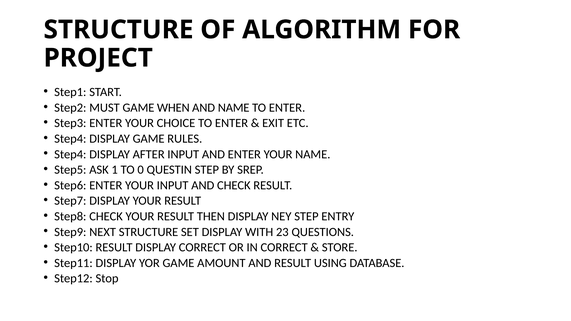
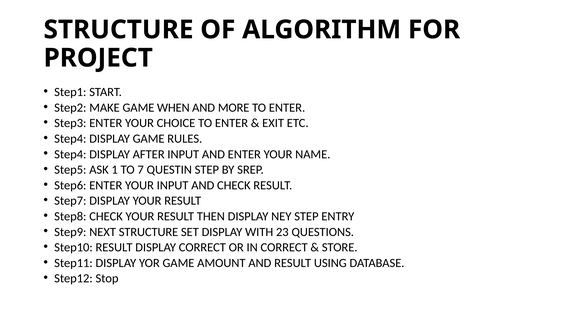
MUST: MUST -> MAKE
AND NAME: NAME -> MORE
0: 0 -> 7
